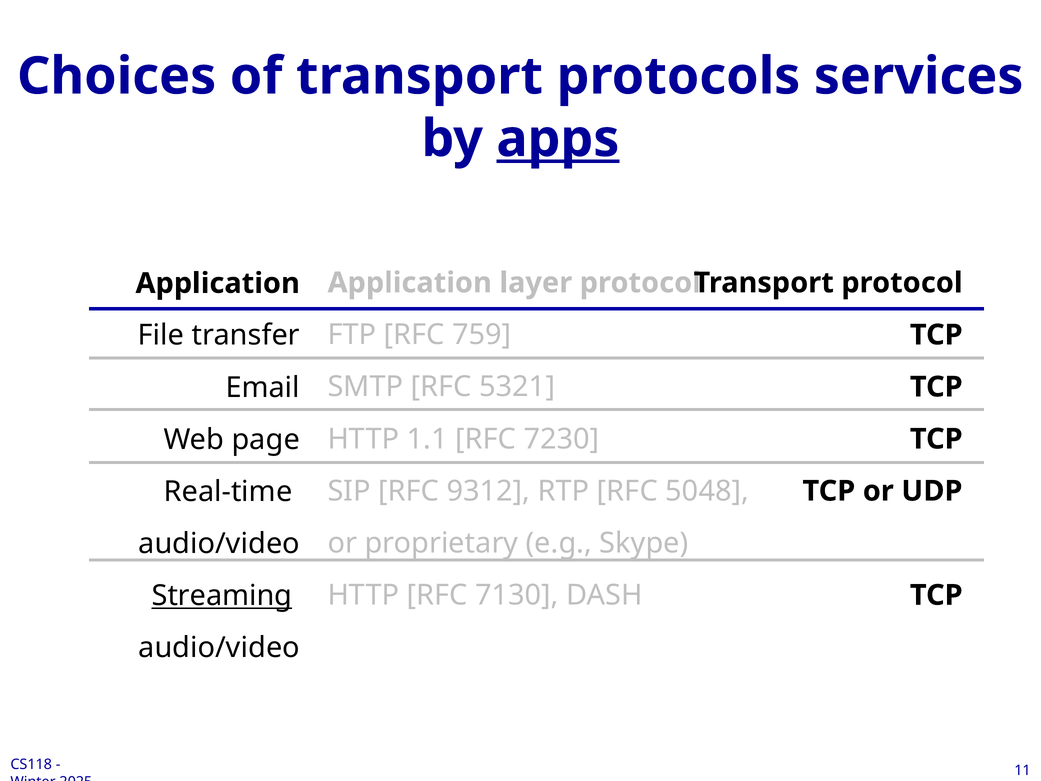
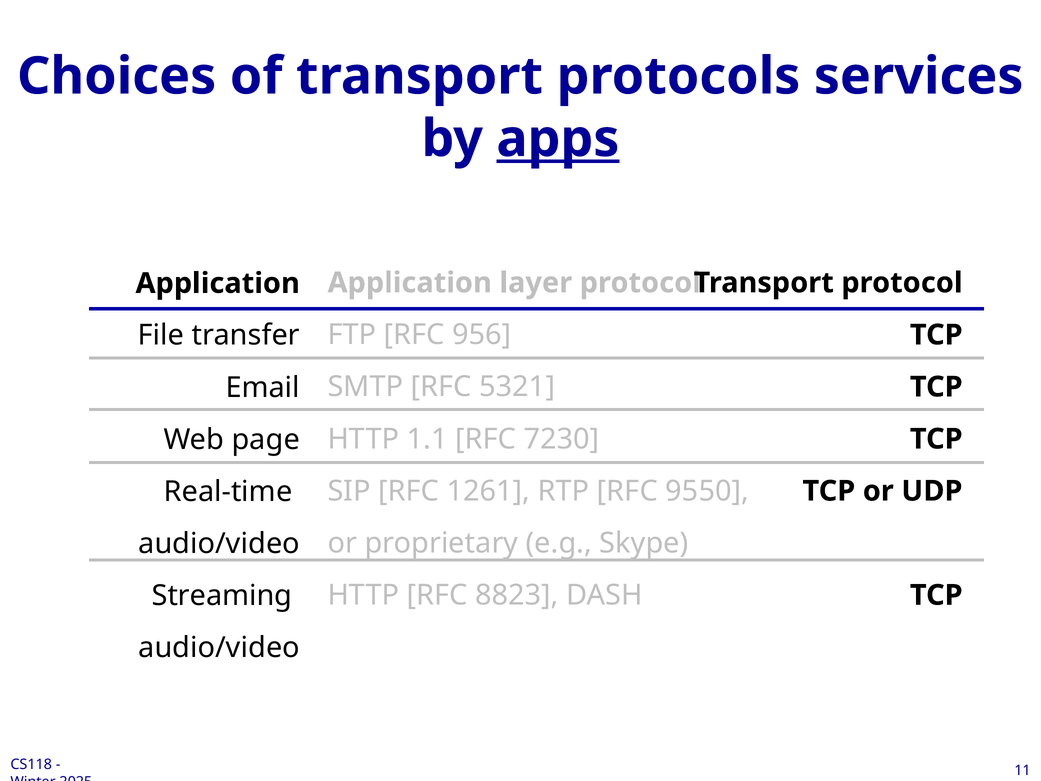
759: 759 -> 956
9312: 9312 -> 1261
5048: 5048 -> 9550
7130: 7130 -> 8823
Streaming underline: present -> none
